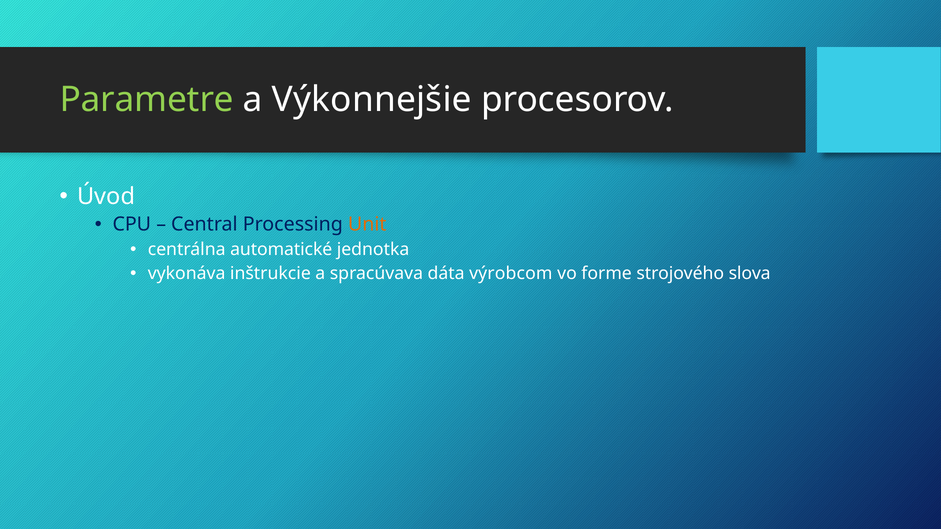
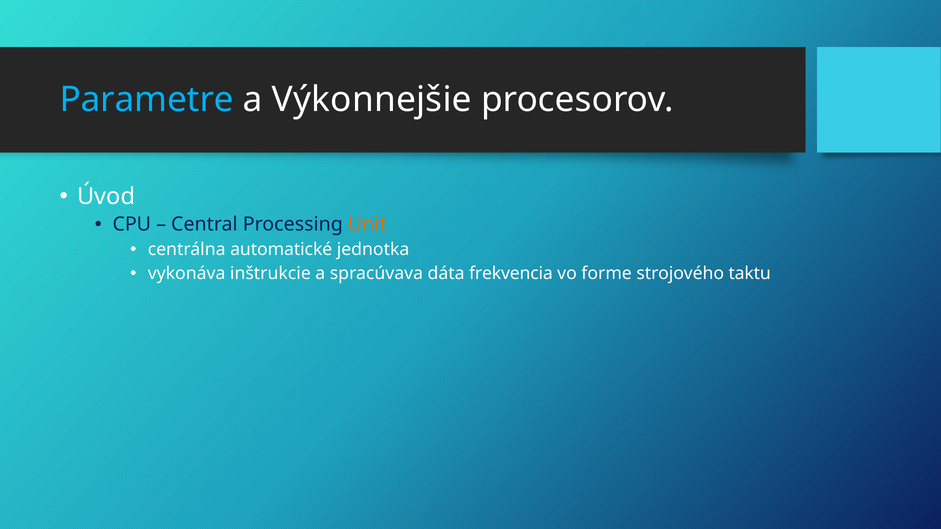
Parametre colour: light green -> light blue
výrobcom: výrobcom -> frekvencia
slova: slova -> taktu
